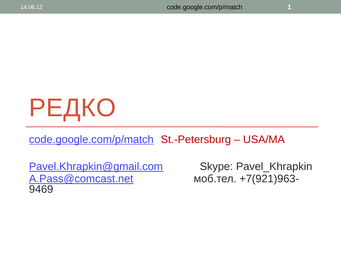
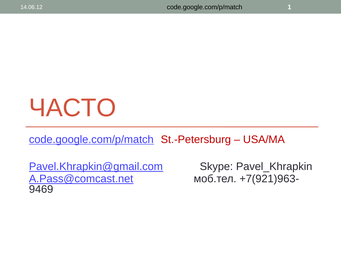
РЕДКО: РЕДКО -> ЧАСТО
